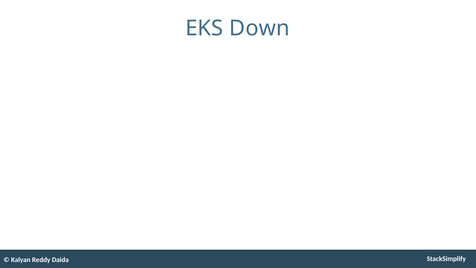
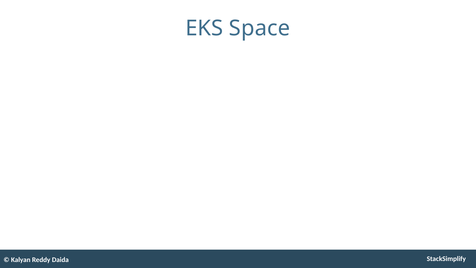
Down: Down -> Space
